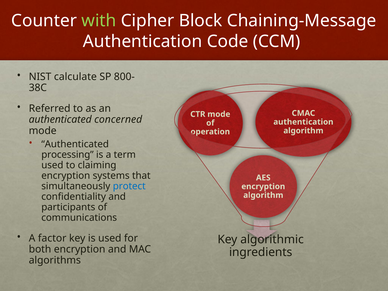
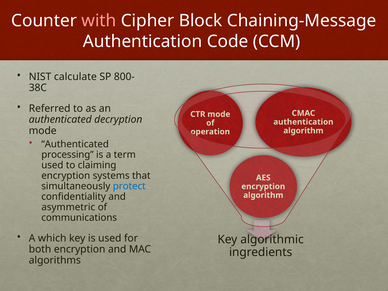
with colour: light green -> pink
concerned: concerned -> decryption
participants: participants -> asymmetric
factor: factor -> which
